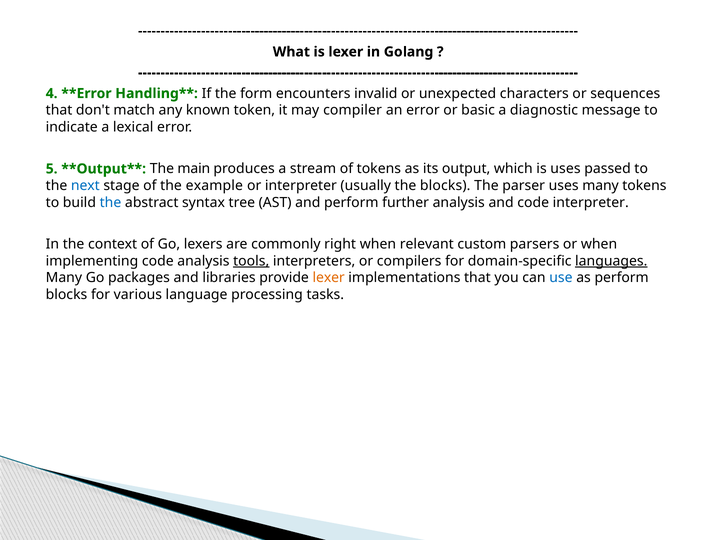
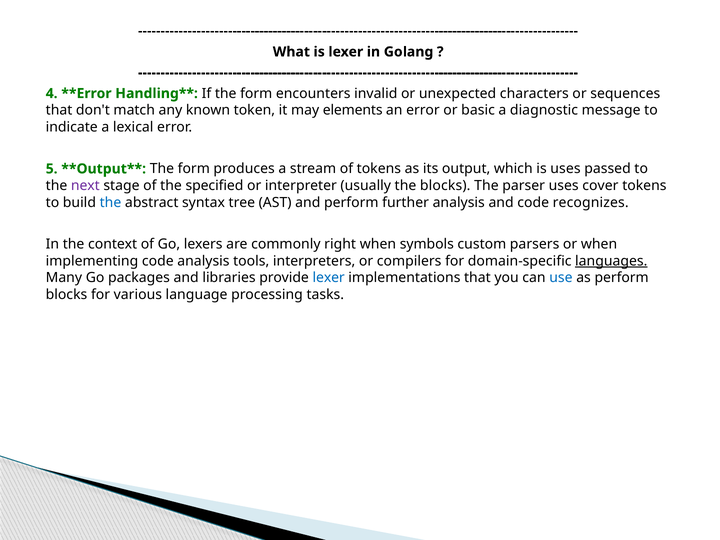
compiler: compiler -> elements
main at (194, 169): main -> form
next colour: blue -> purple
example: example -> specified
uses many: many -> cover
code interpreter: interpreter -> recognizes
relevant: relevant -> symbols
tools underline: present -> none
lexer at (329, 278) colour: orange -> blue
